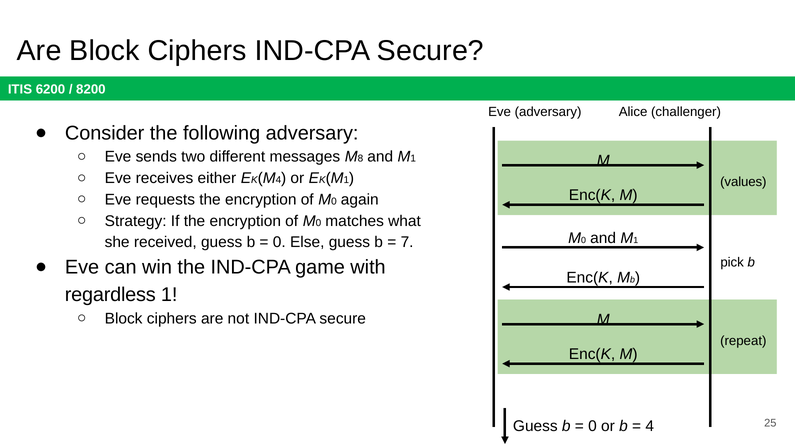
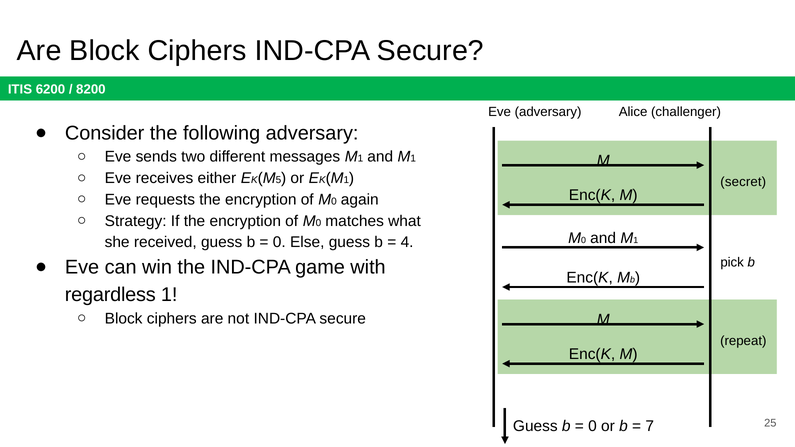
messages M 8: 8 -> 1
M 4: 4 -> 5
values: values -> secret
7: 7 -> 4
4 at (650, 426): 4 -> 7
